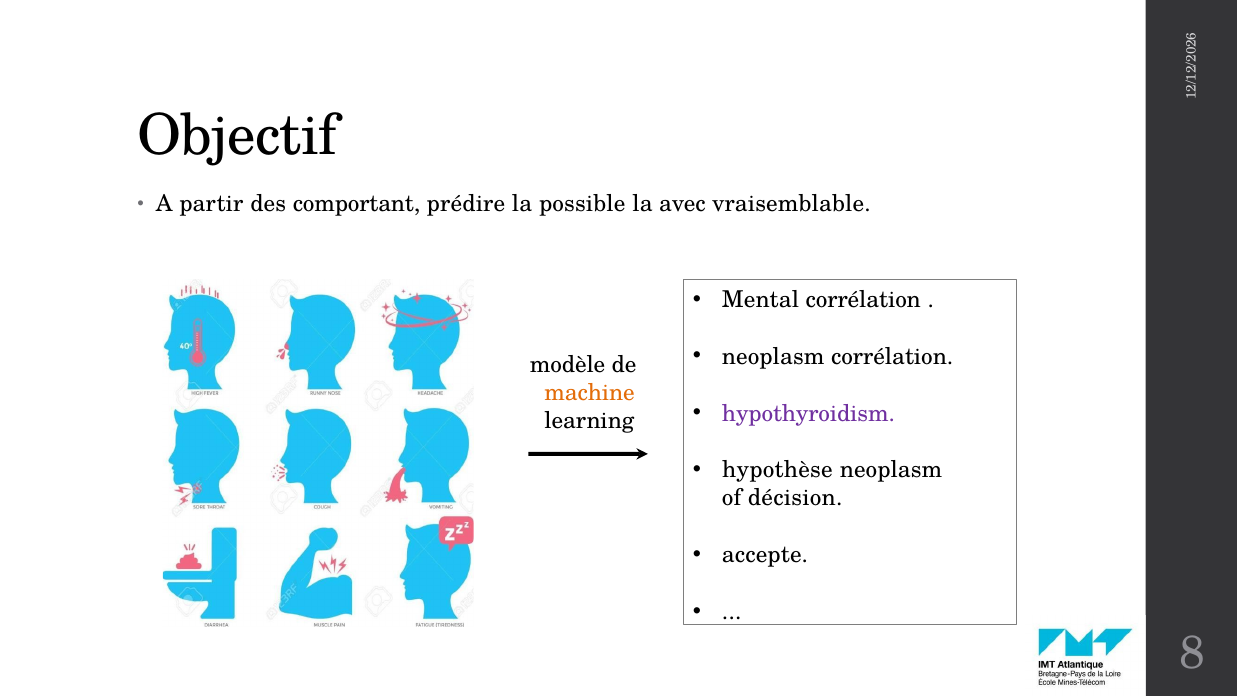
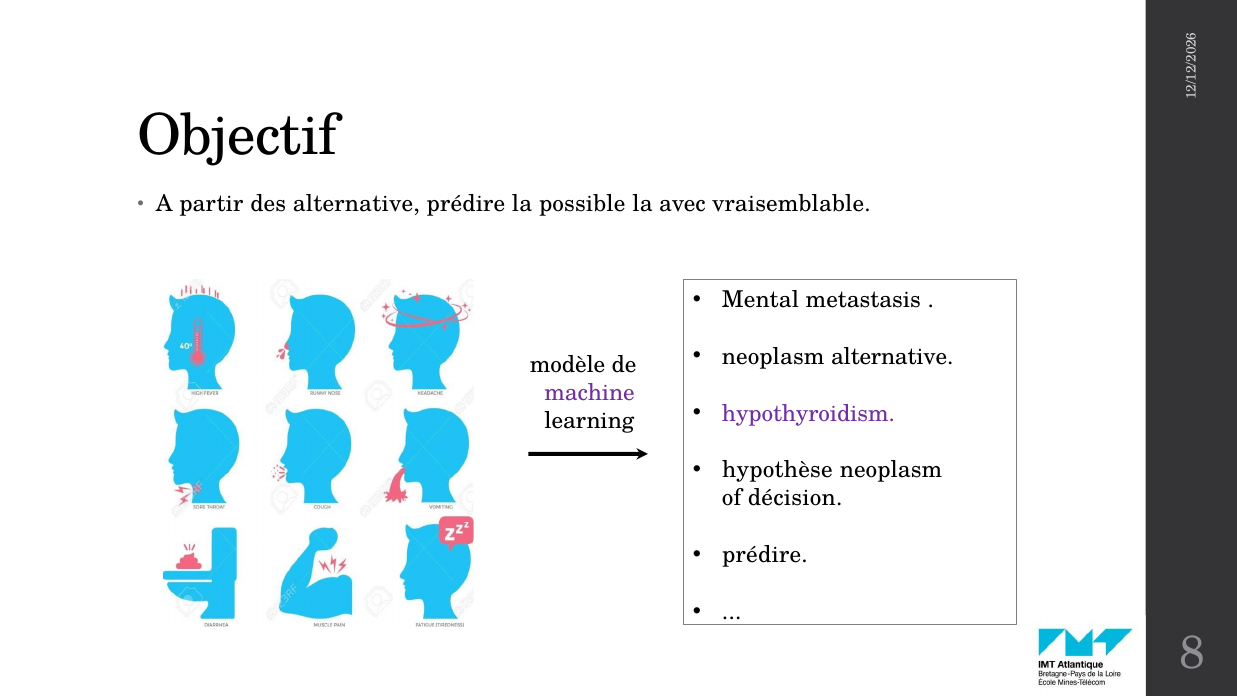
des comportant: comportant -> alternative
Mental corrélation: corrélation -> metastasis
neoplasm corrélation: corrélation -> alternative
machine colour: orange -> purple
accepte at (765, 555): accepte -> prédire
